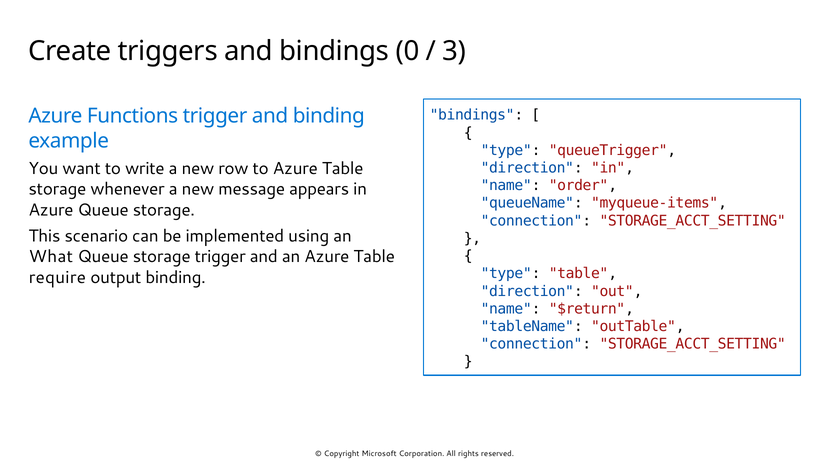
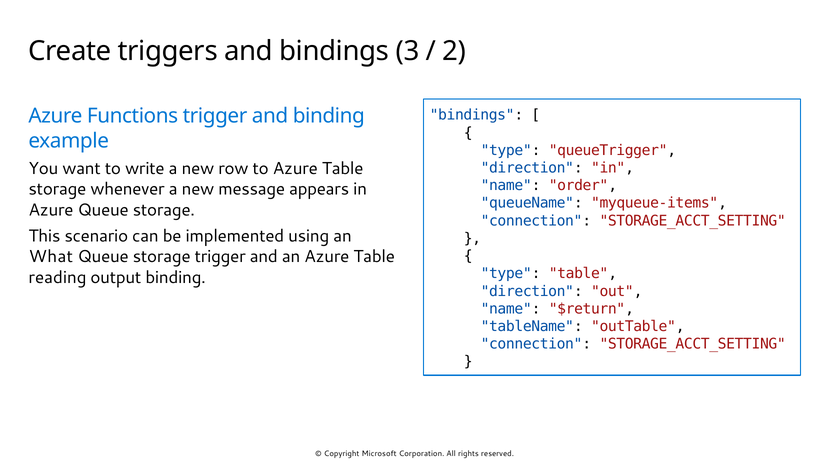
0: 0 -> 3
3: 3 -> 2
require: require -> reading
